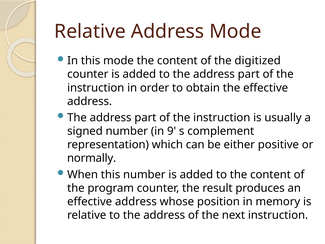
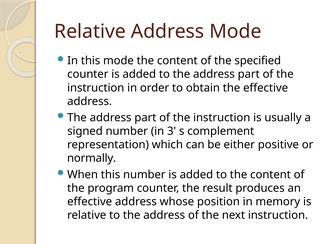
digitized: digitized -> specified
9: 9 -> 3
